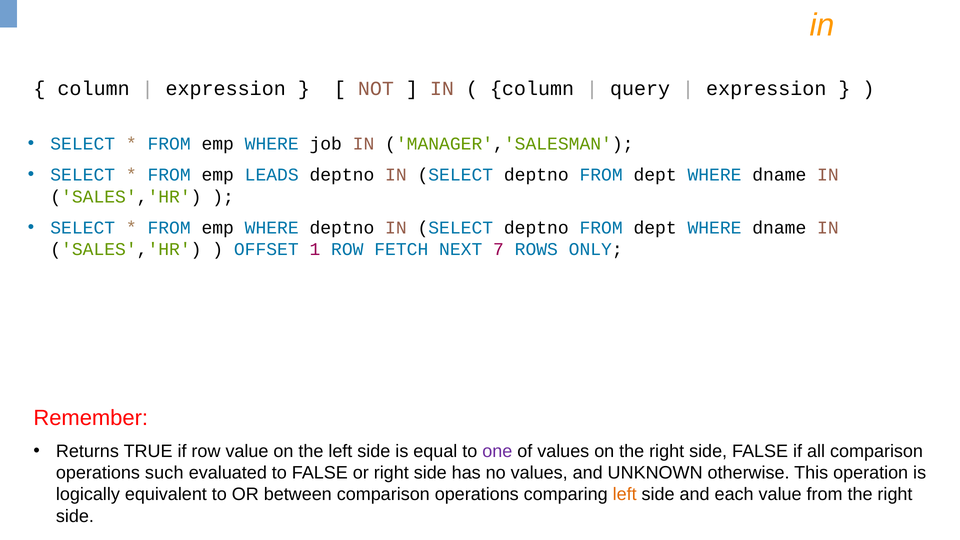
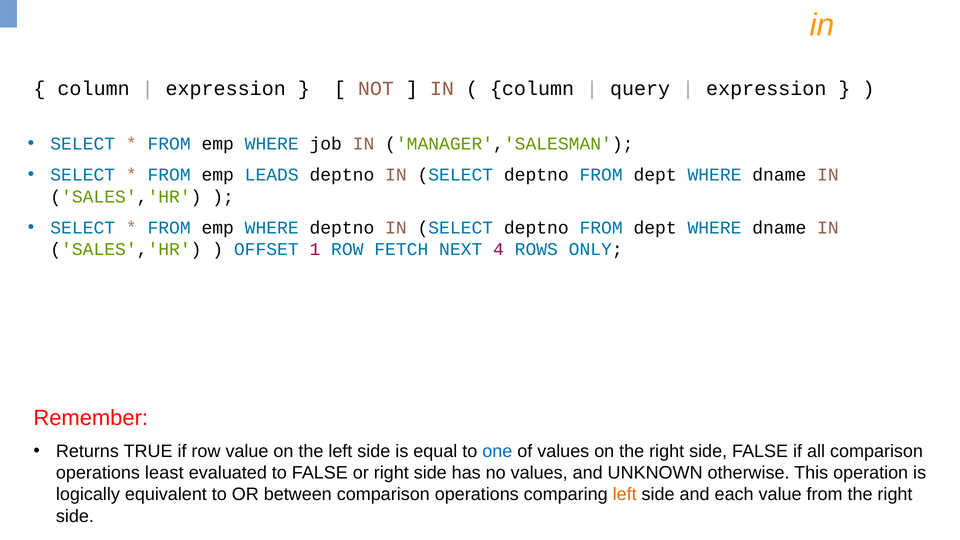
7: 7 -> 4
one colour: purple -> blue
such: such -> least
